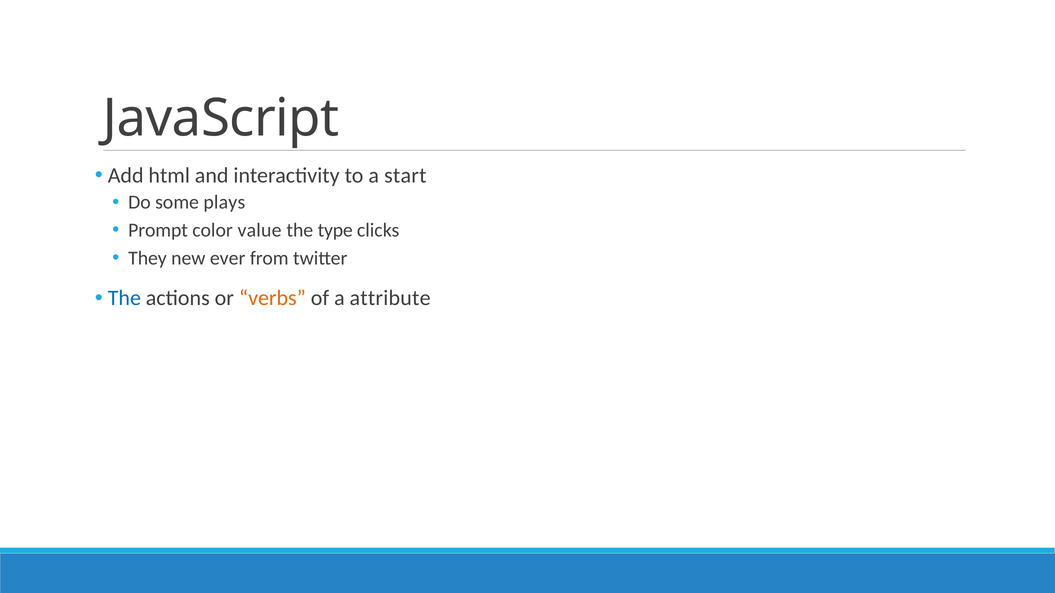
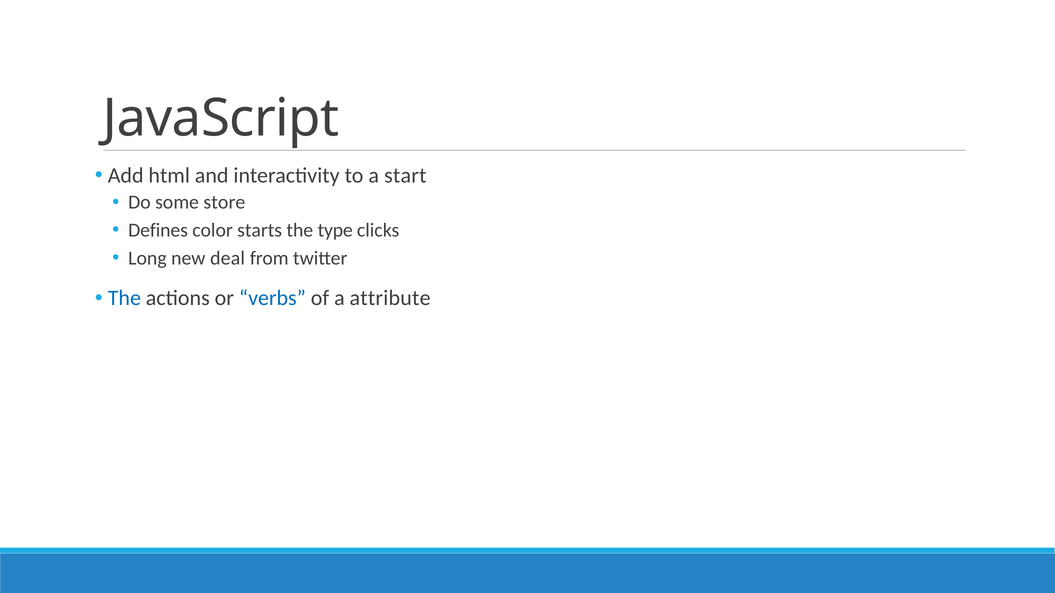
plays: plays -> store
Prompt: Prompt -> Defines
value: value -> starts
They: They -> Long
ever: ever -> deal
verbs colour: orange -> blue
